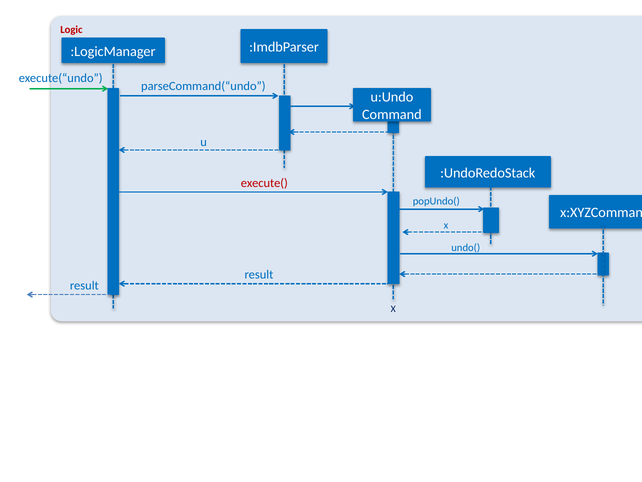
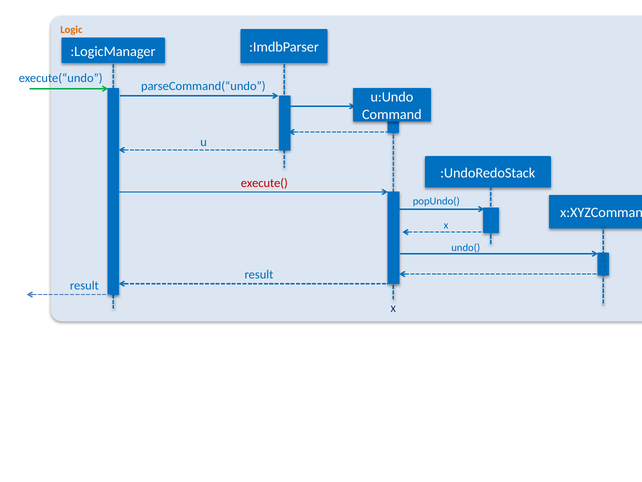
Logic colour: red -> orange
